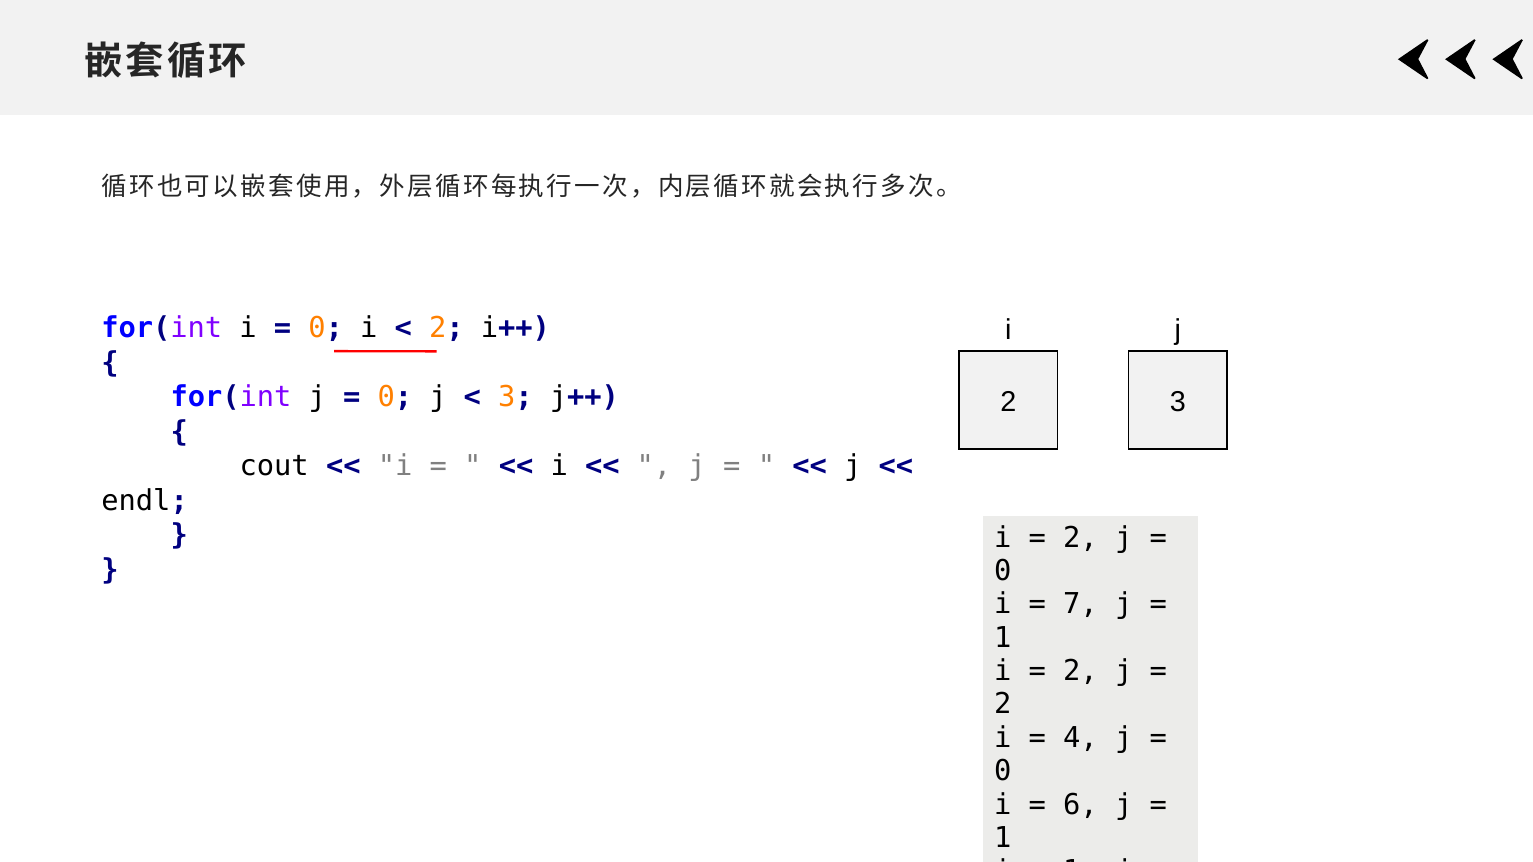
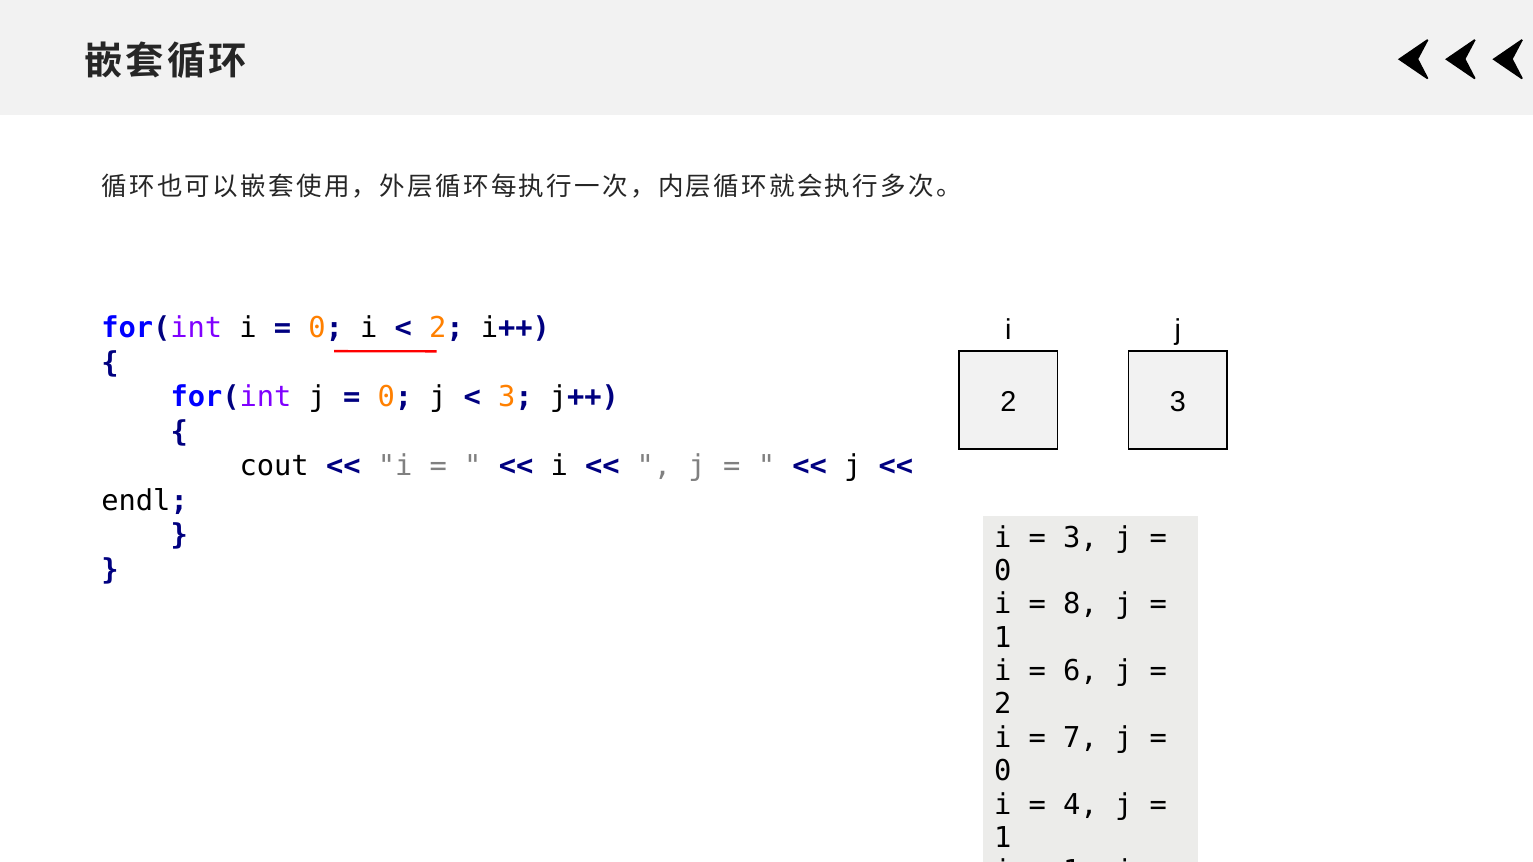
2 at (1080, 538): 2 -> 3
7: 7 -> 8
2 at (1080, 671): 2 -> 6
4: 4 -> 7
6: 6 -> 4
